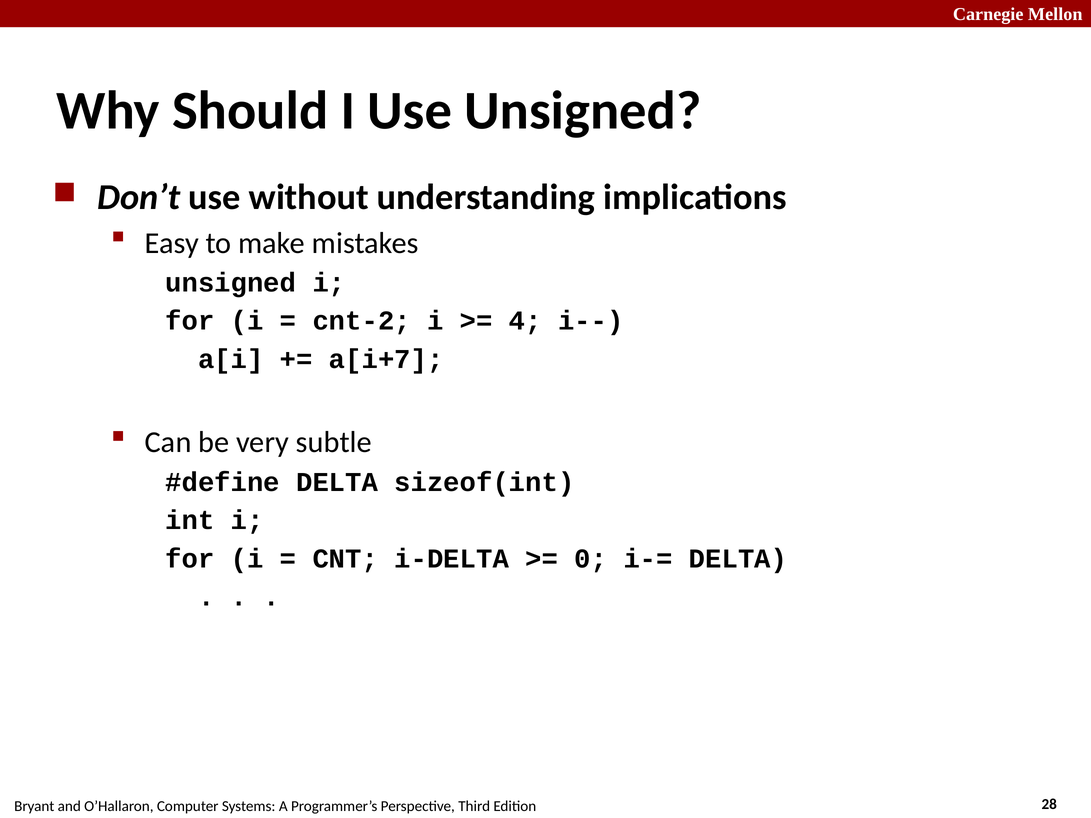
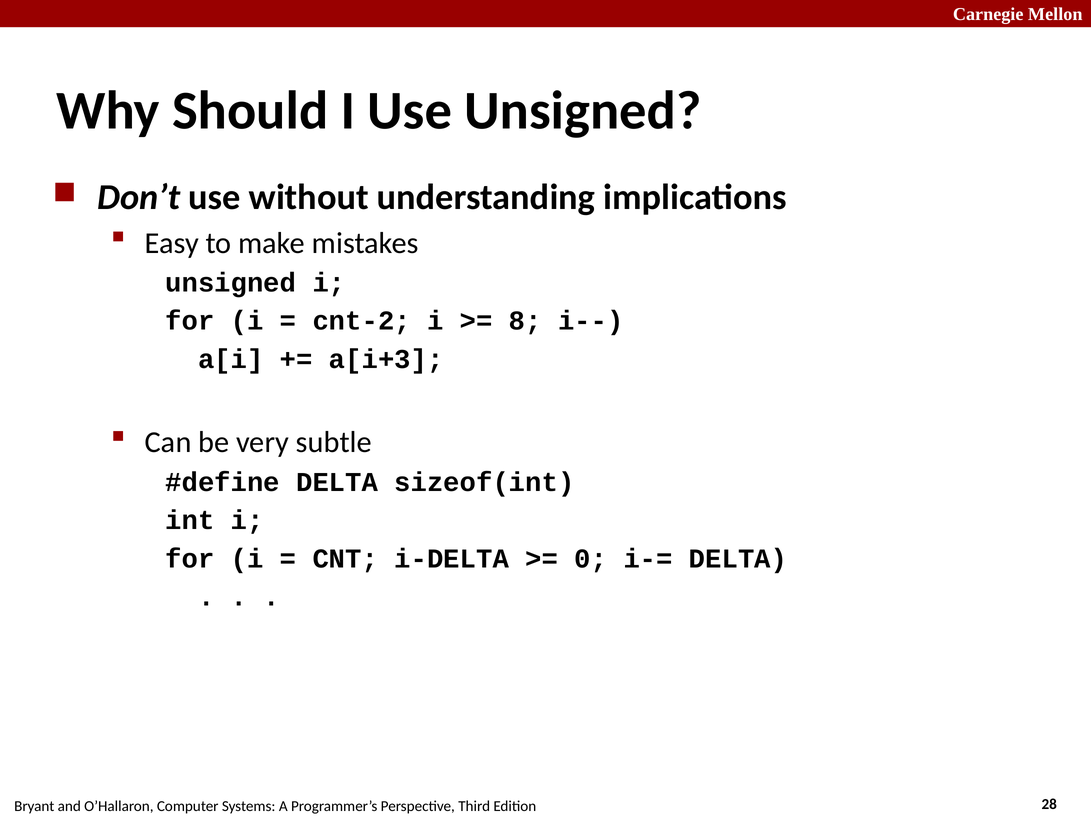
4: 4 -> 8
a[i+7: a[i+7 -> a[i+3
